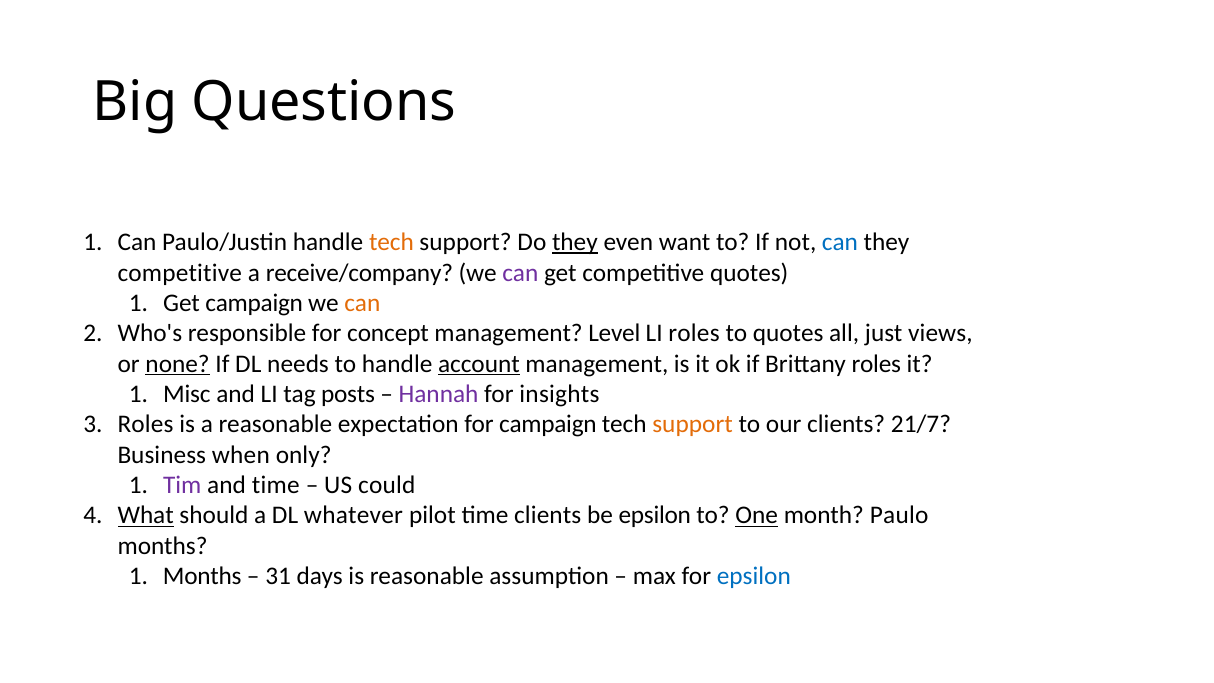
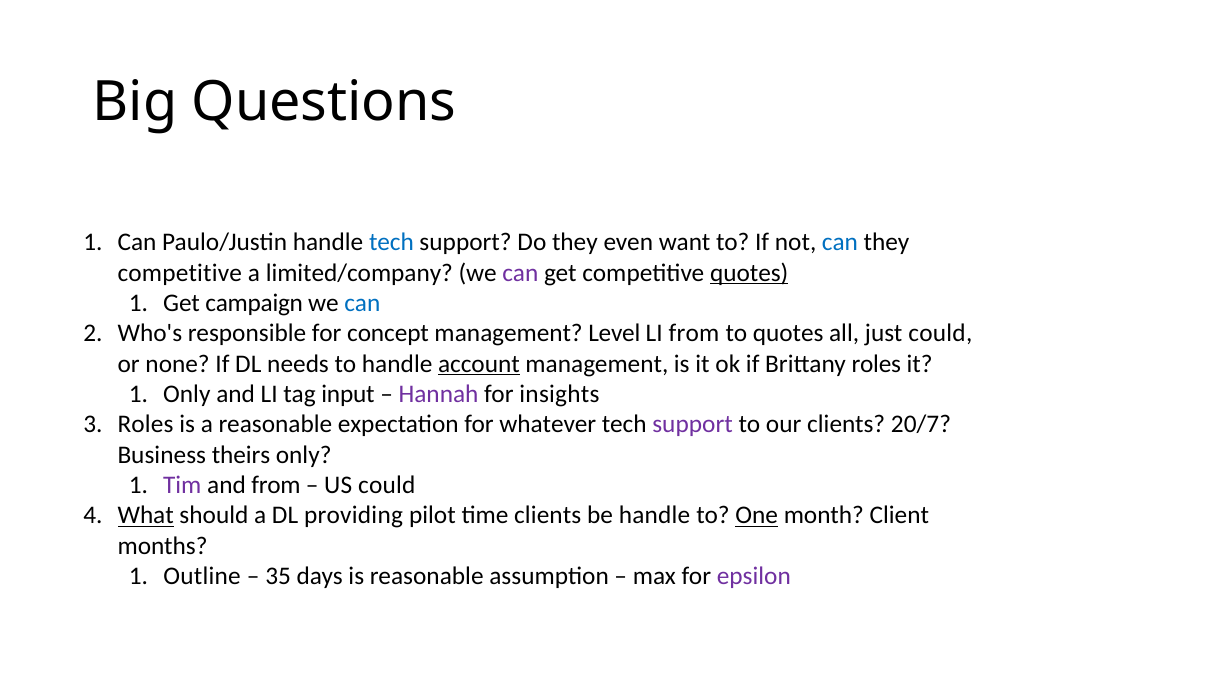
tech at (391, 242) colour: orange -> blue
they at (575, 242) underline: present -> none
receive/company: receive/company -> limited/company
quotes at (749, 273) underline: none -> present
can at (362, 303) colour: orange -> blue
LI roles: roles -> from
just views: views -> could
none underline: present -> none
Misc at (187, 394): Misc -> Only
posts: posts -> input
for campaign: campaign -> whatever
support at (693, 424) colour: orange -> purple
21/7: 21/7 -> 20/7
when: when -> theirs
and time: time -> from
whatever: whatever -> providing
be epsilon: epsilon -> handle
Paulo: Paulo -> Client
Months at (202, 576): Months -> Outline
31: 31 -> 35
epsilon at (754, 576) colour: blue -> purple
